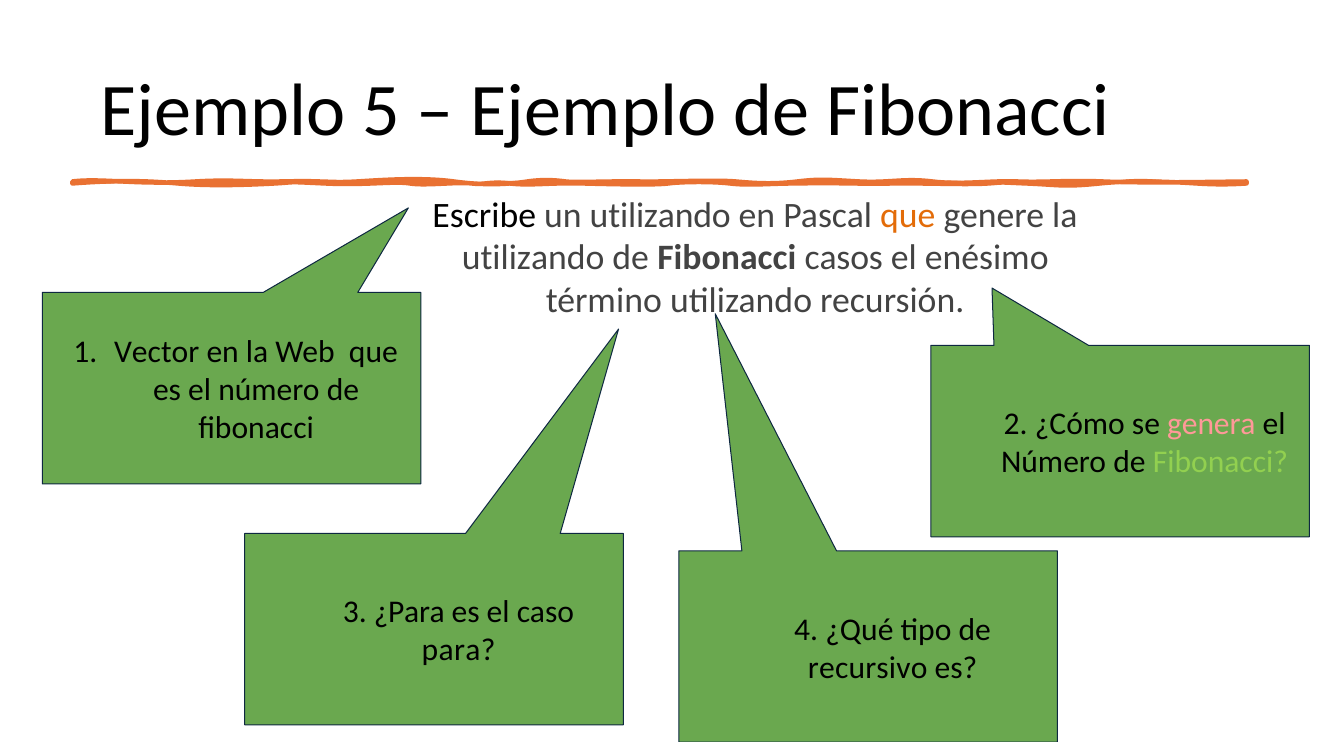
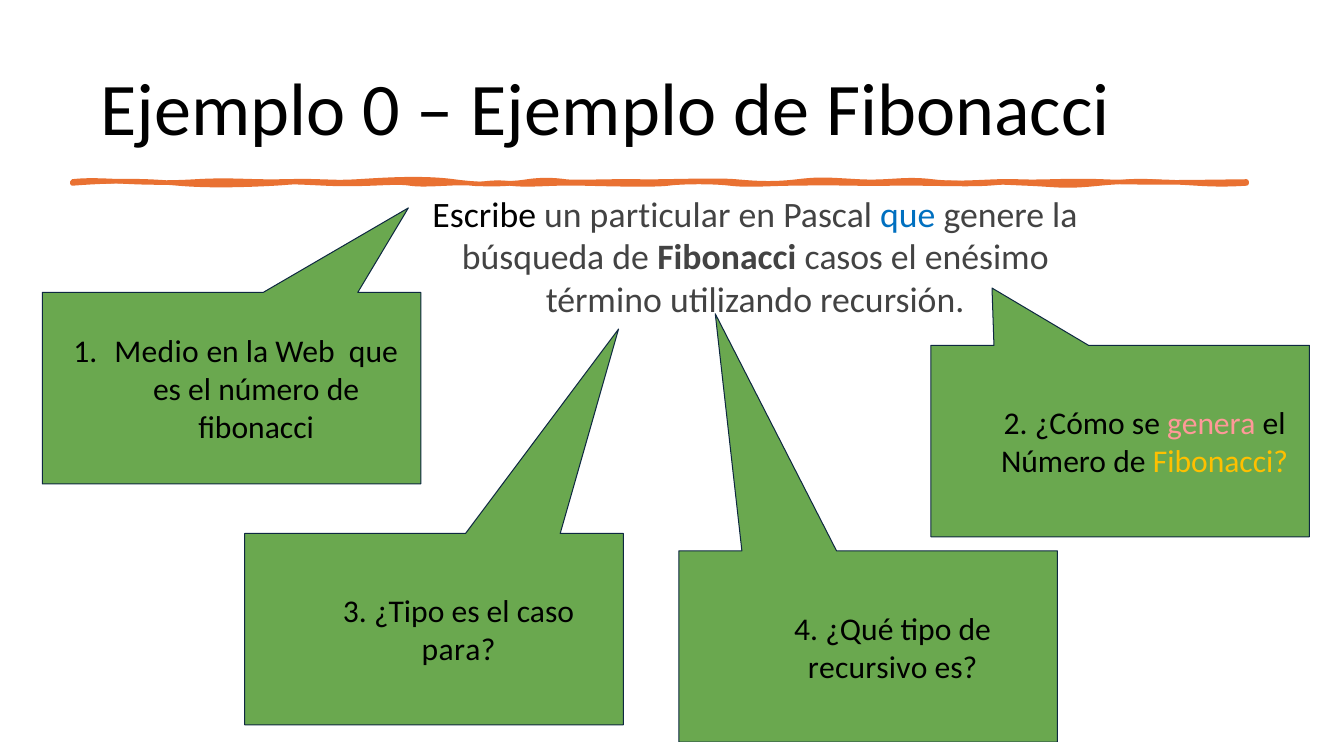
5: 5 -> 0
un utilizando: utilizando -> particular
que at (908, 215) colour: orange -> blue
utilizando at (533, 258): utilizando -> búsqueda
Vector: Vector -> Medio
Fibonacci at (1220, 462) colour: light green -> yellow
¿Para: ¿Para -> ¿Tipo
